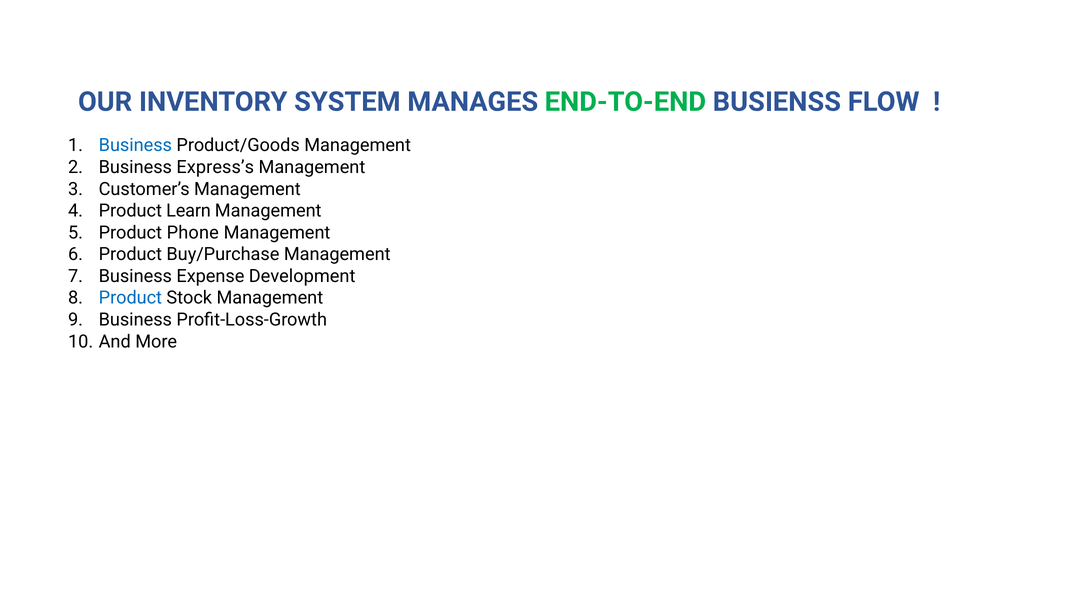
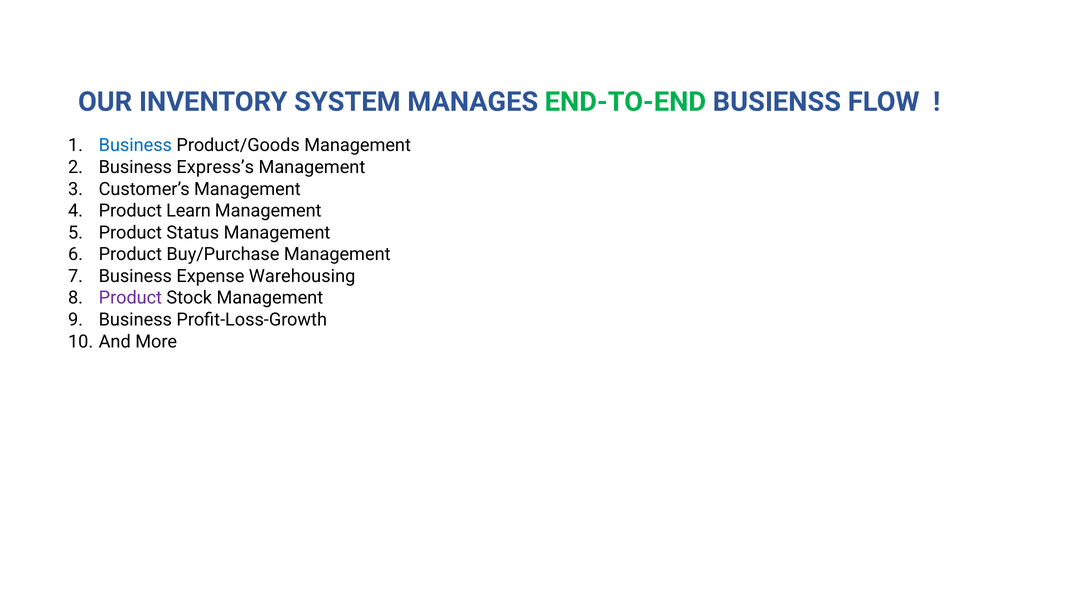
Phone: Phone -> Status
Development: Development -> Warehousing
Product at (130, 298) colour: blue -> purple
